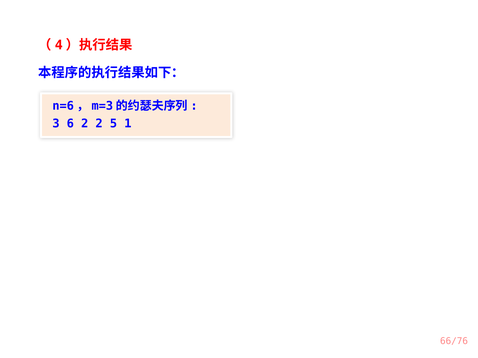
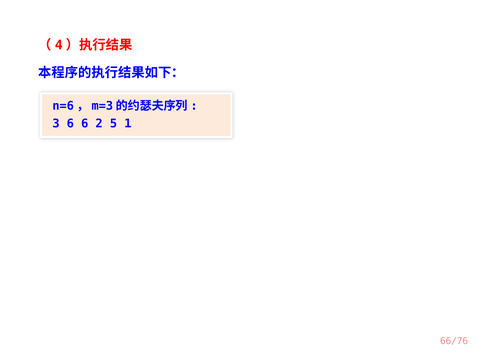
6 2: 2 -> 6
